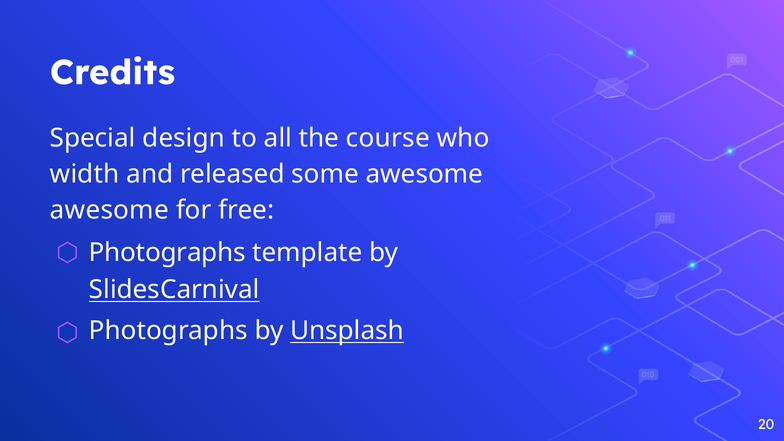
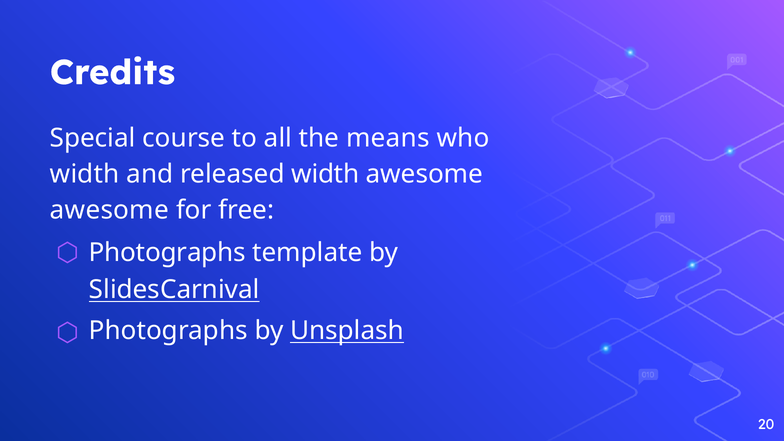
design: design -> course
course: course -> means
released some: some -> width
